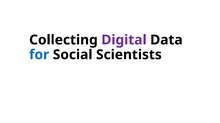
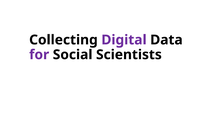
for colour: blue -> purple
